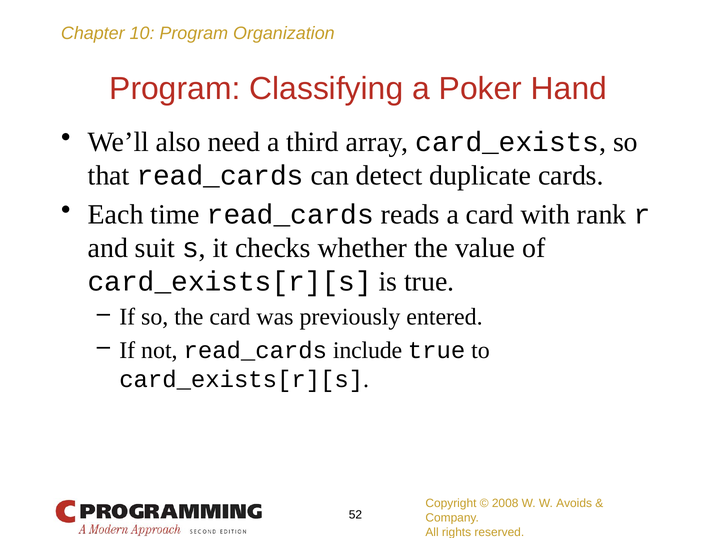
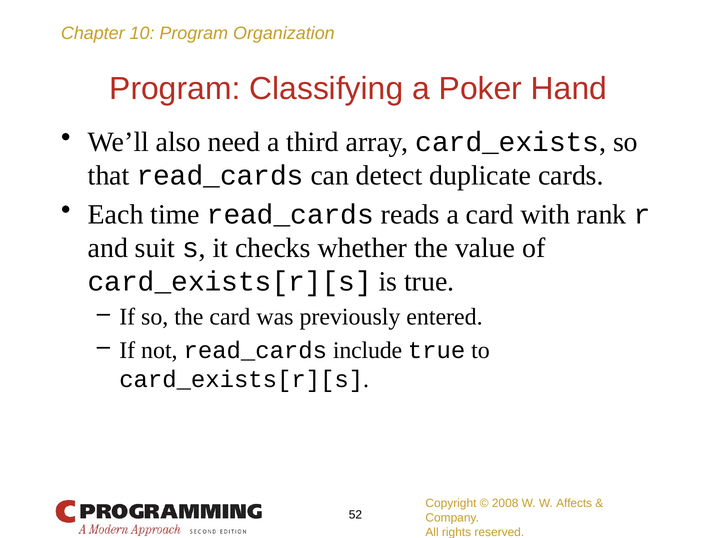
Avoids: Avoids -> Affects
